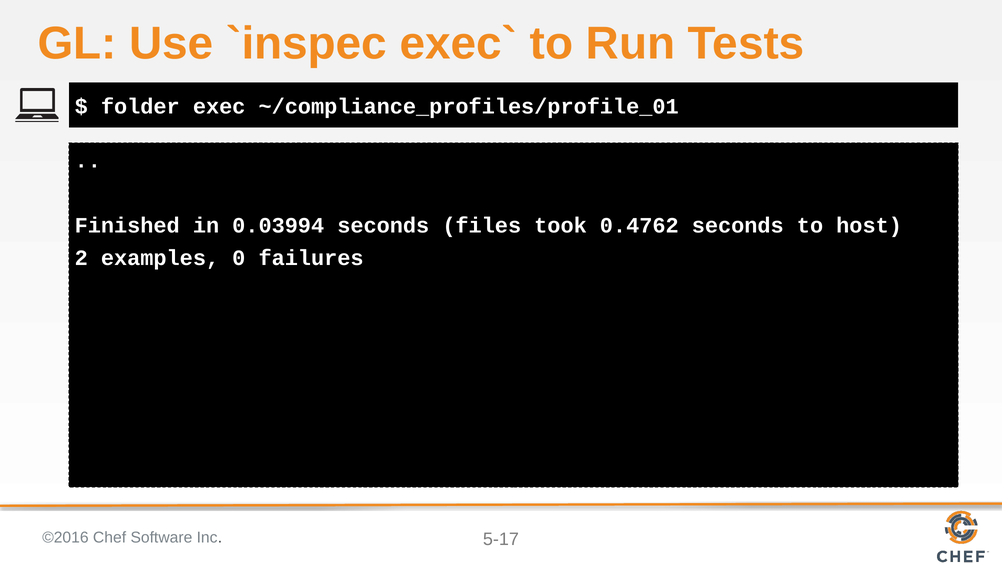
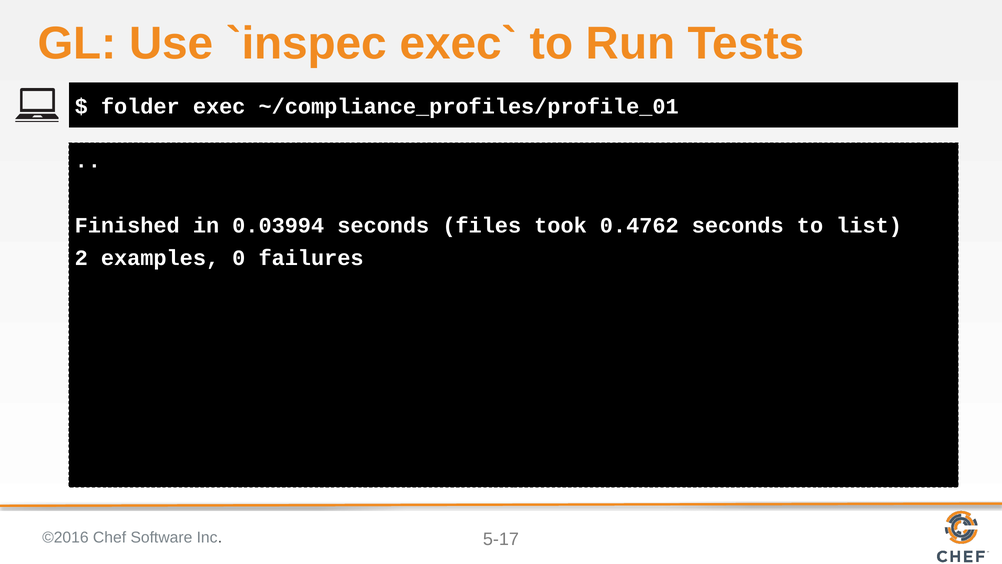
host: host -> list
